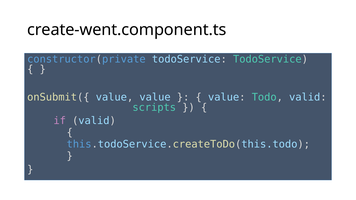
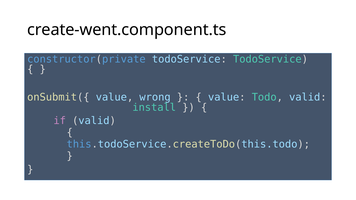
value value: value -> wrong
scripts: scripts -> install
